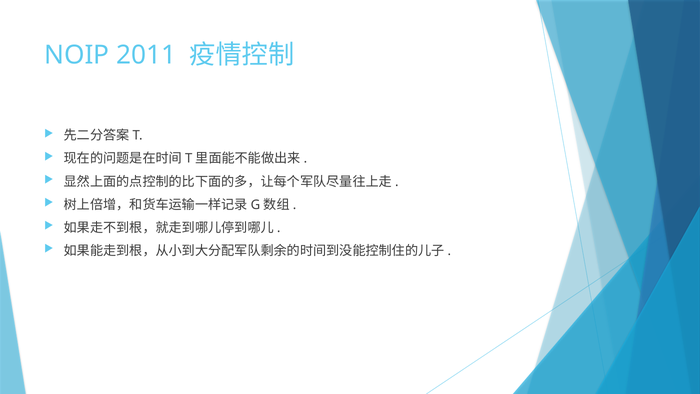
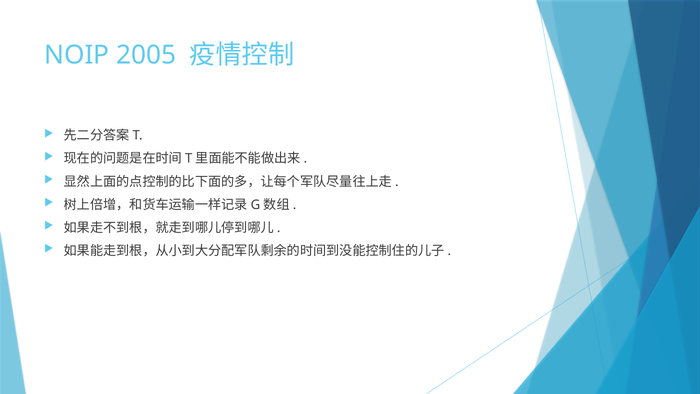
2011: 2011 -> 2005
